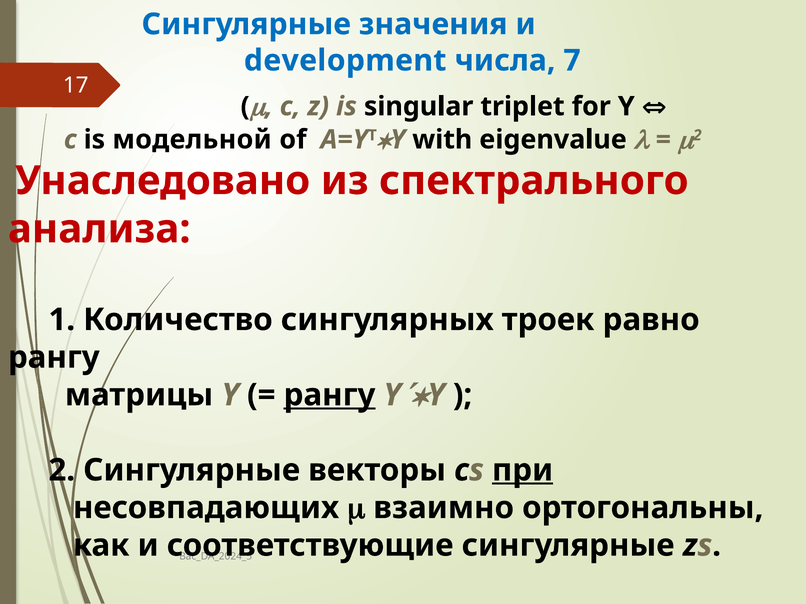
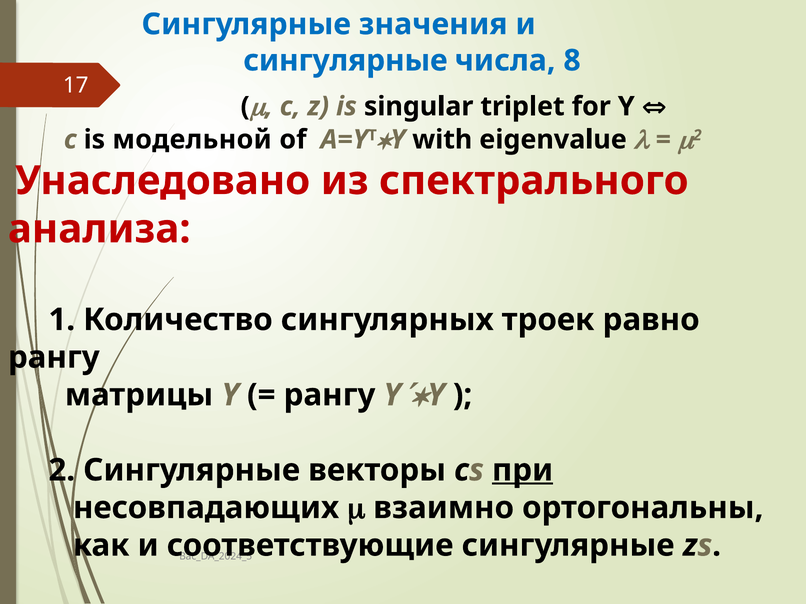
development at (345, 61): development -> сингулярные
7: 7 -> 8
рангу at (329, 395) underline: present -> none
